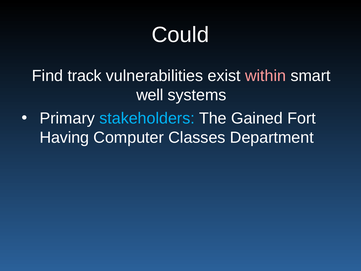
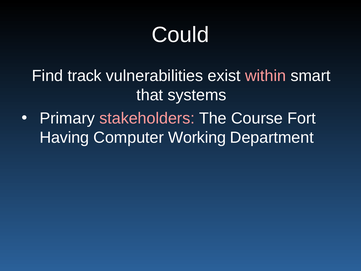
well: well -> that
stakeholders colour: light blue -> pink
Gained: Gained -> Course
Classes: Classes -> Working
